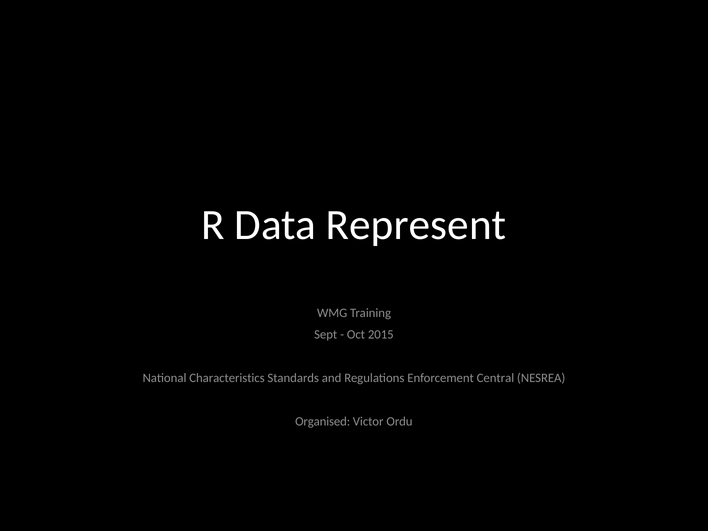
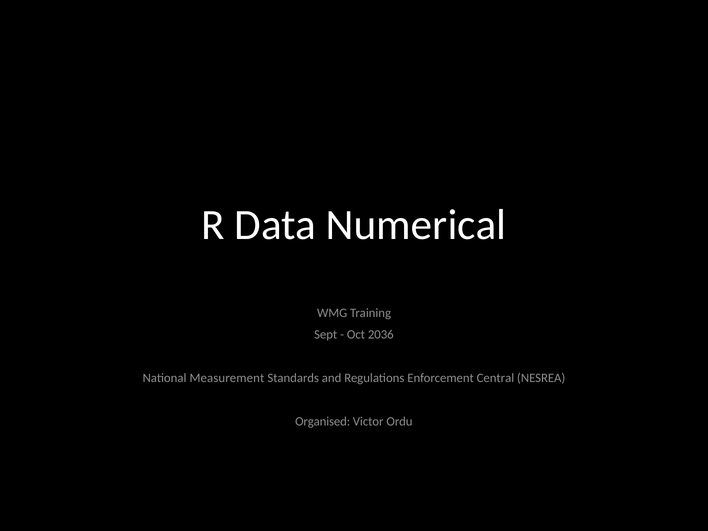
Represent: Represent -> Numerical
2015: 2015 -> 2036
Characteristics: Characteristics -> Measurement
